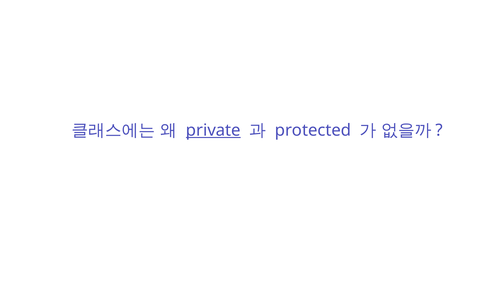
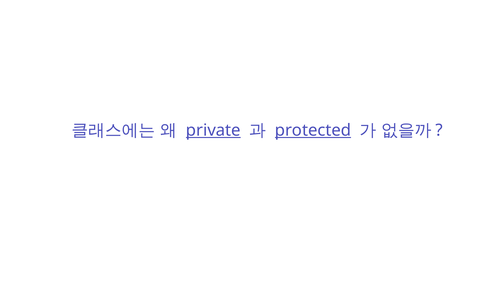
protected underline: none -> present
